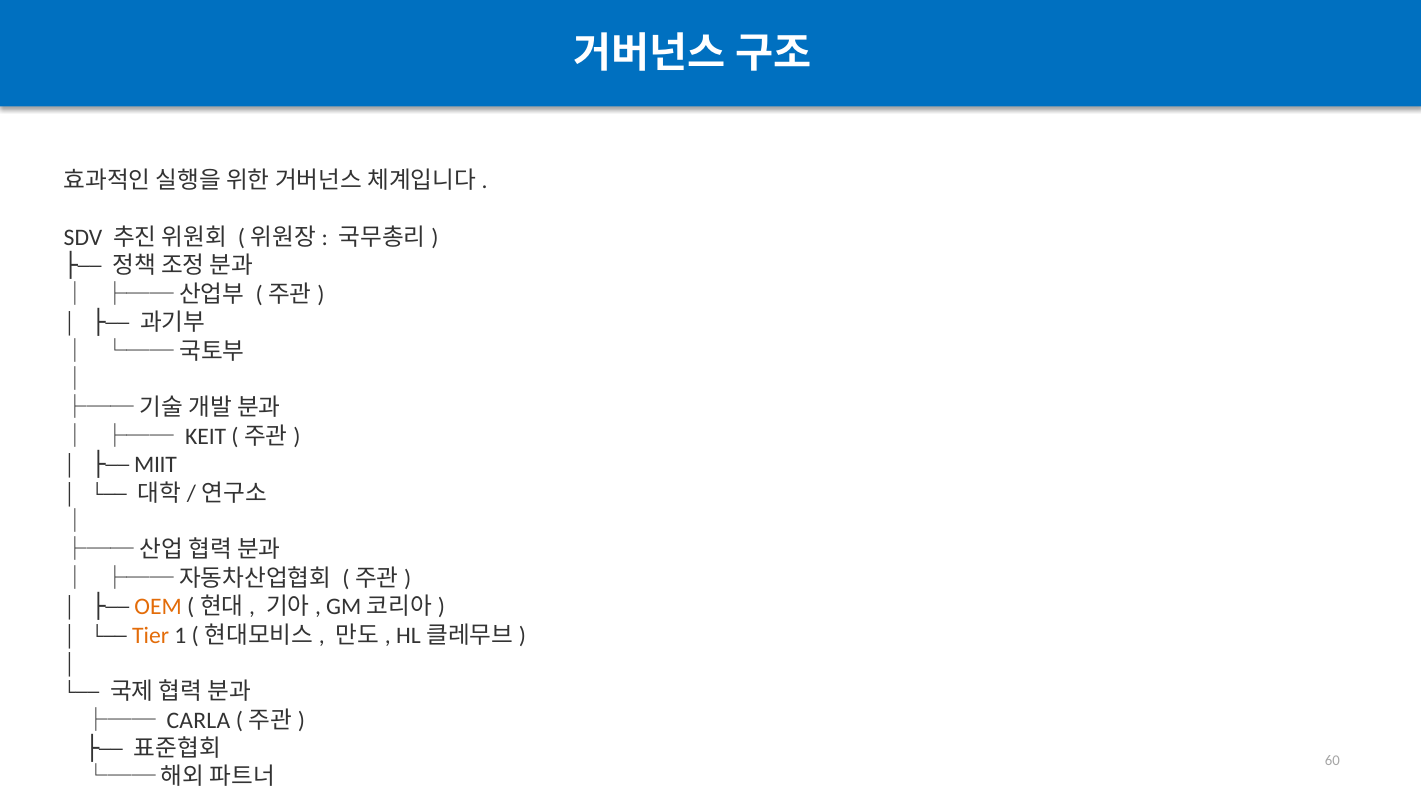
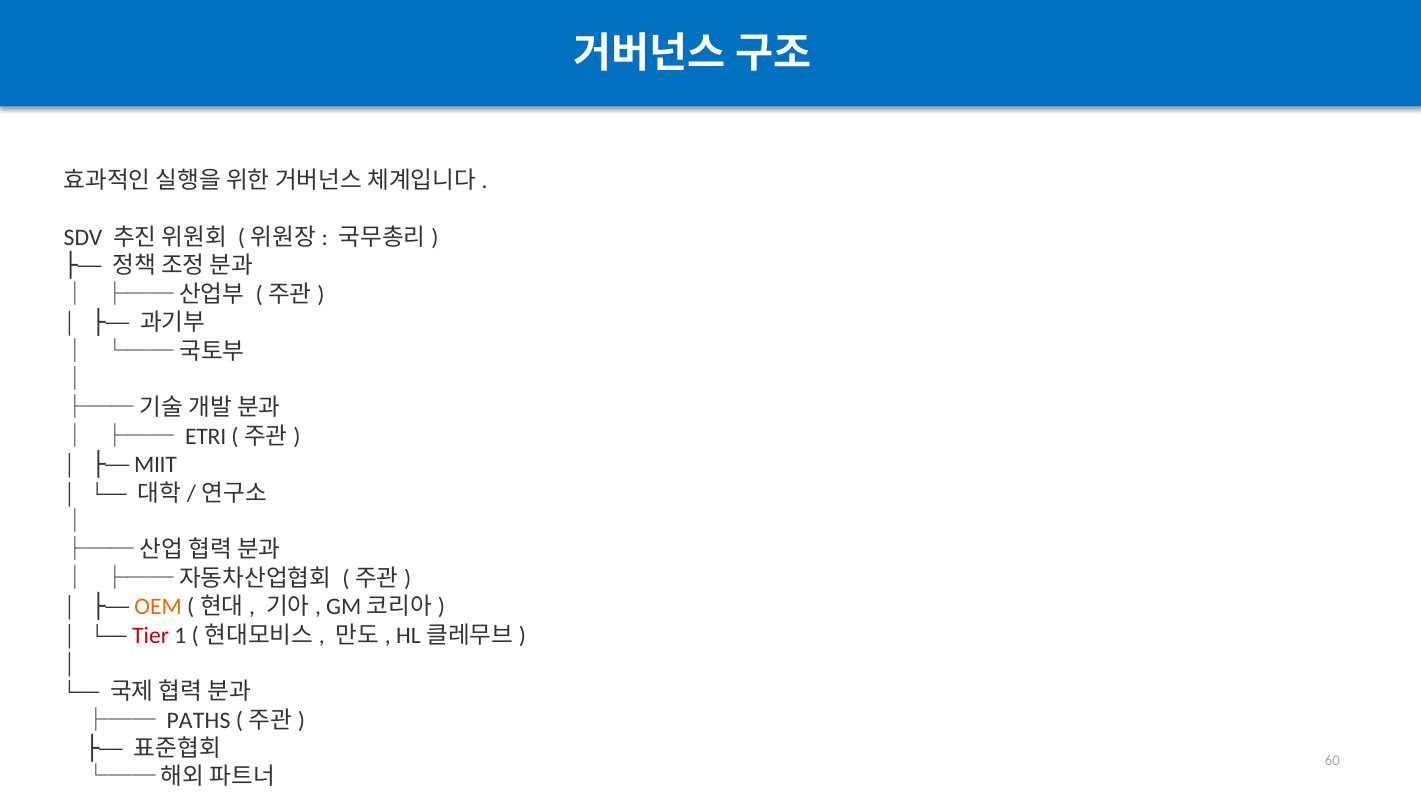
KEIT: KEIT -> ETRI
Tier colour: orange -> red
CARLA: CARLA -> PATHS
